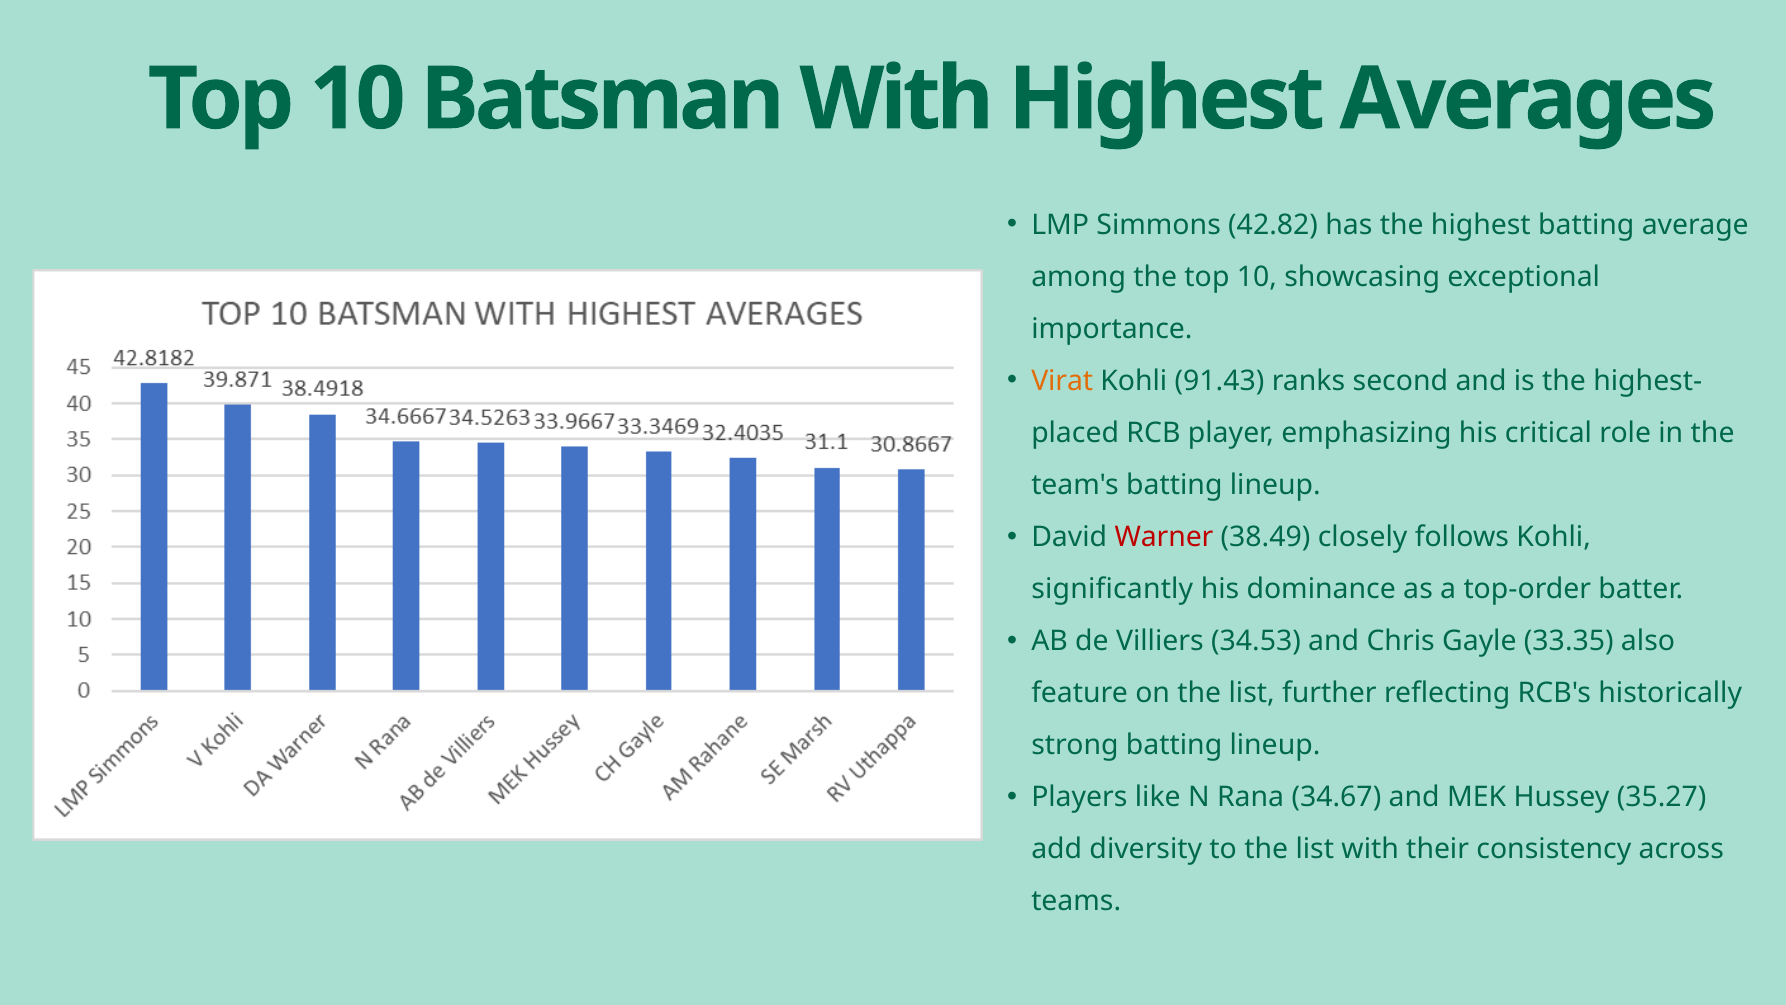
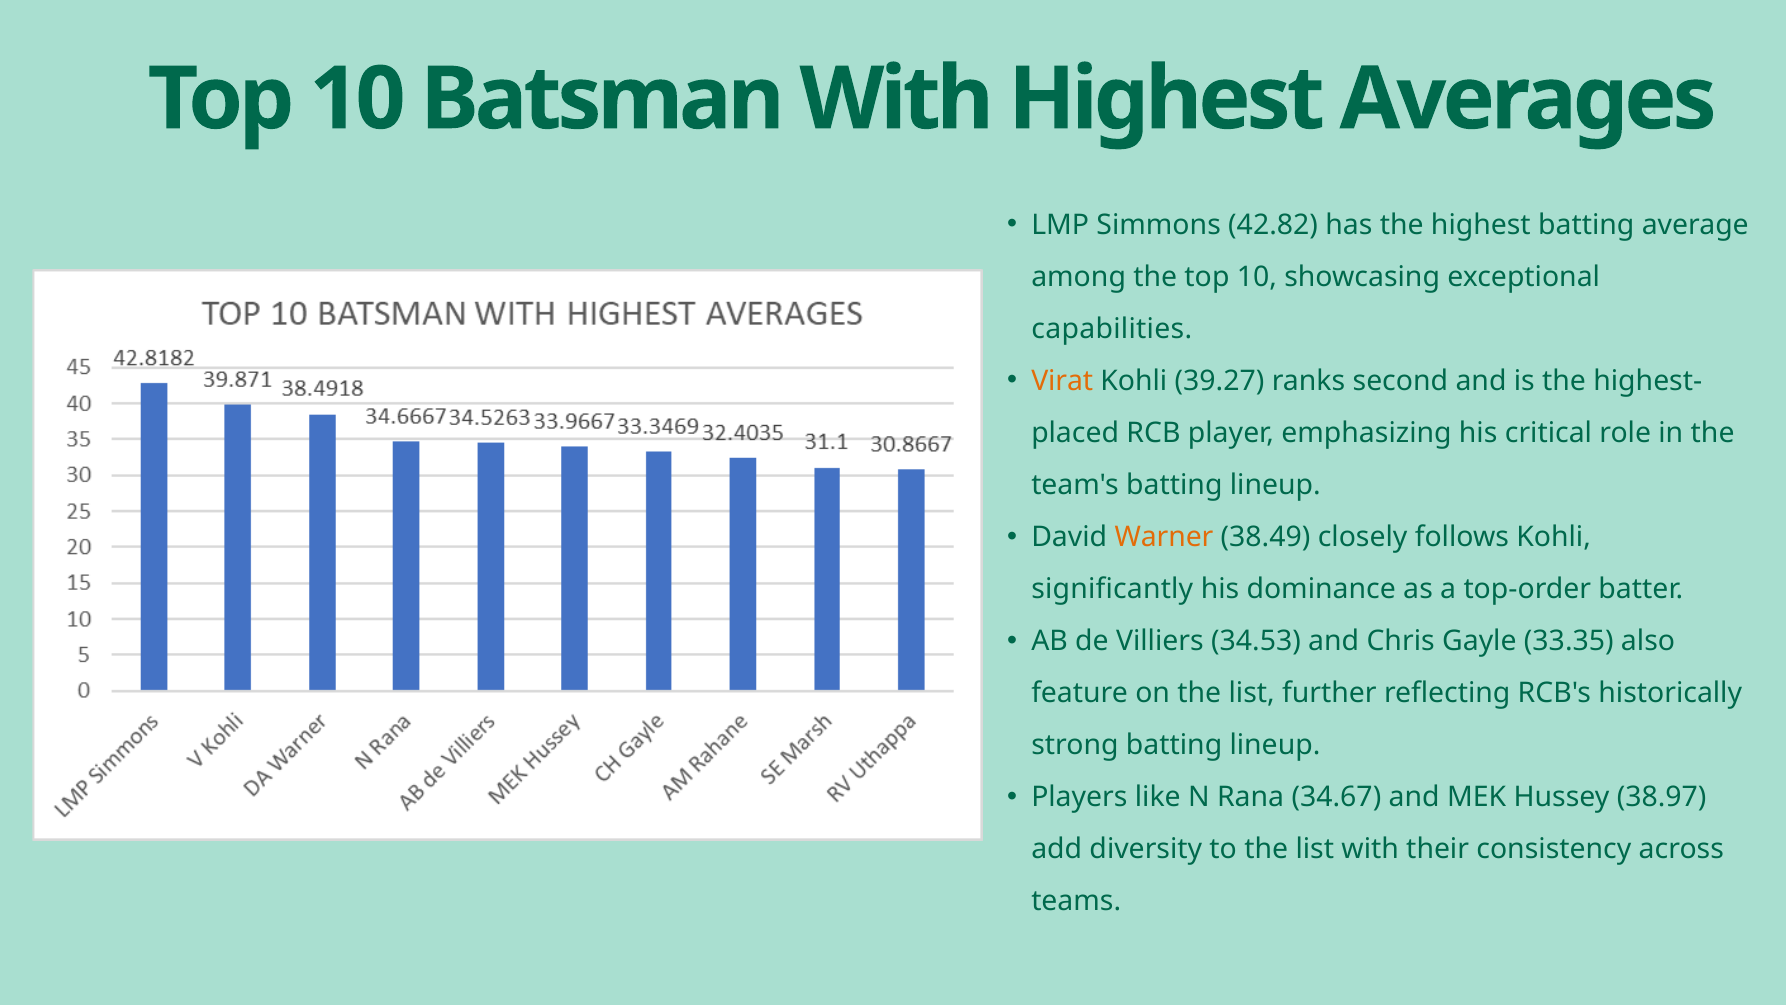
importance: importance -> capabilities
91.43: 91.43 -> 39.27
Warner colour: red -> orange
35.27: 35.27 -> 38.97
